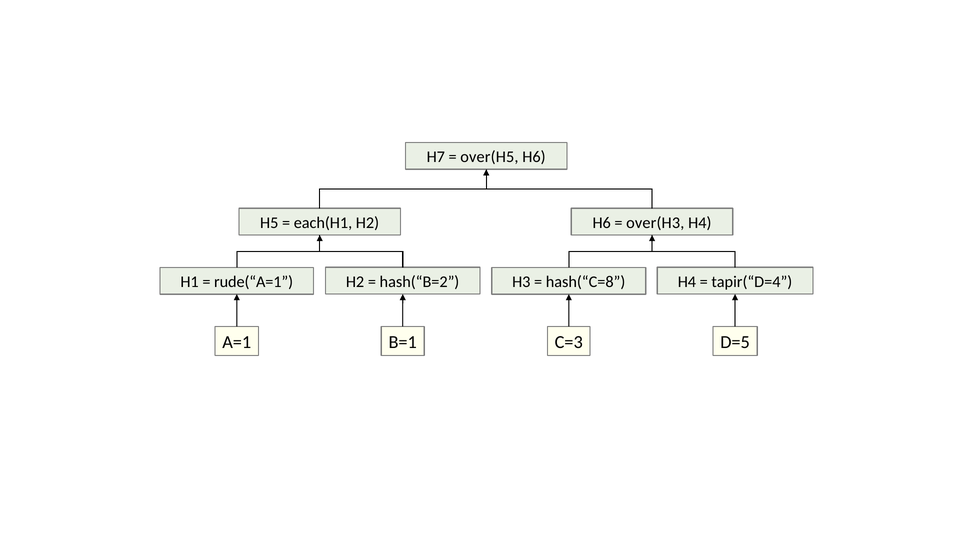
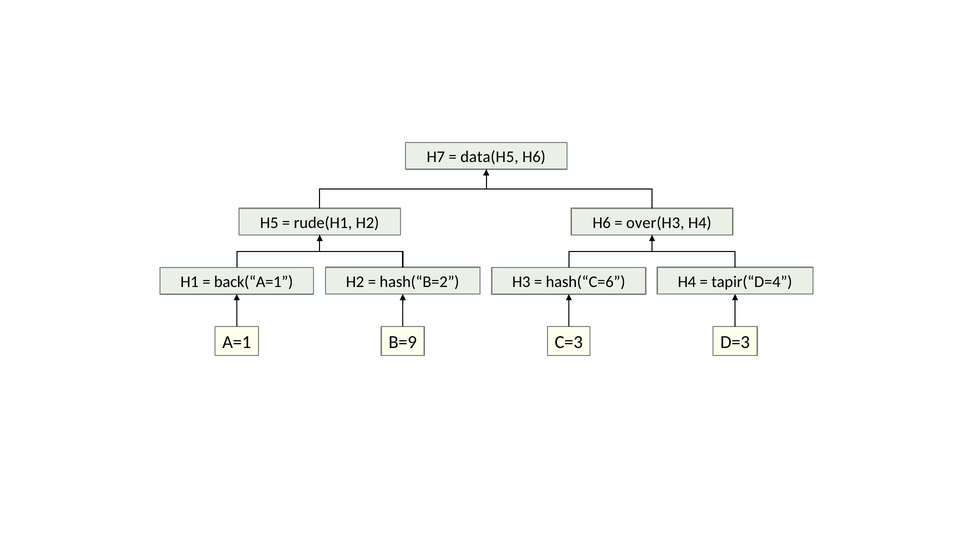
over(H5: over(H5 -> data(H5
each(H1: each(H1 -> rude(H1
rude(“A=1: rude(“A=1 -> back(“A=1
hash(“C=8: hash(“C=8 -> hash(“C=6
B=1: B=1 -> B=9
D=5: D=5 -> D=3
